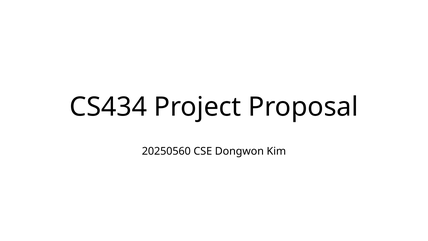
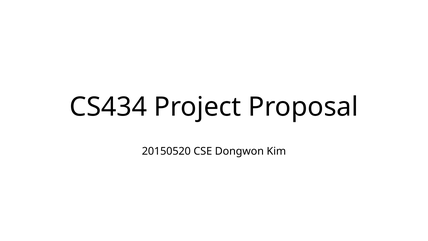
20250560: 20250560 -> 20150520
